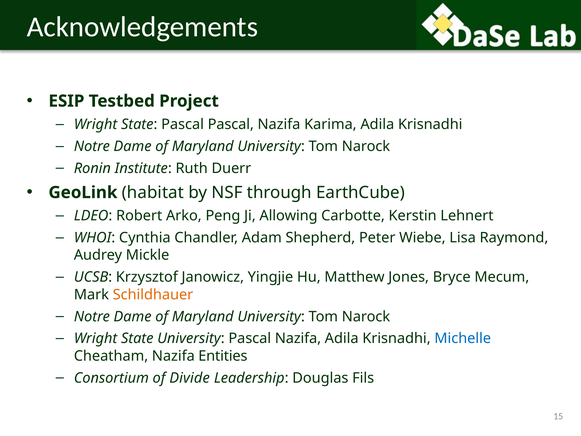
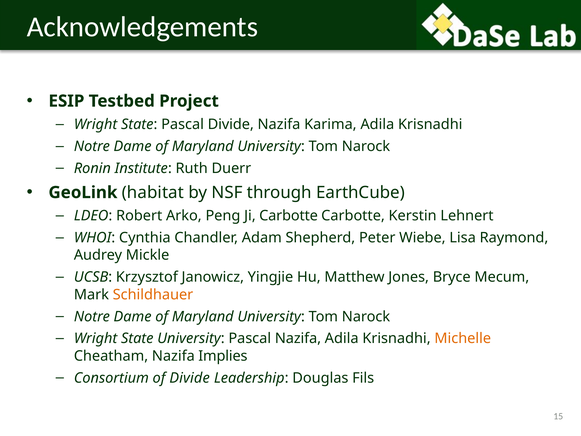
Pascal Pascal: Pascal -> Divide
Ji Allowing: Allowing -> Carbotte
Michelle colour: blue -> orange
Entities: Entities -> Implies
